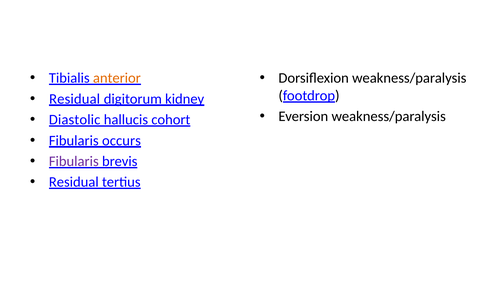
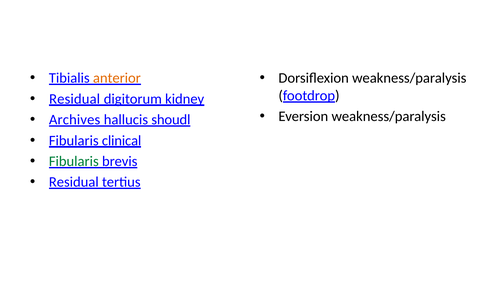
Diastolic: Diastolic -> Archives
cohort: cohort -> shoudl
occurs: occurs -> clinical
Fibularis at (74, 161) colour: purple -> green
